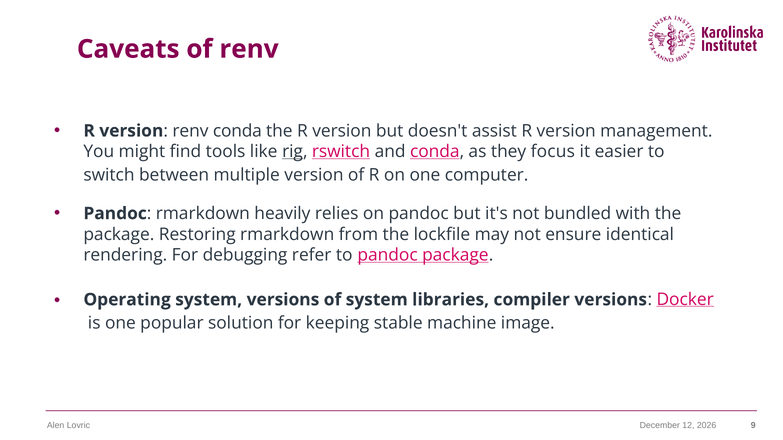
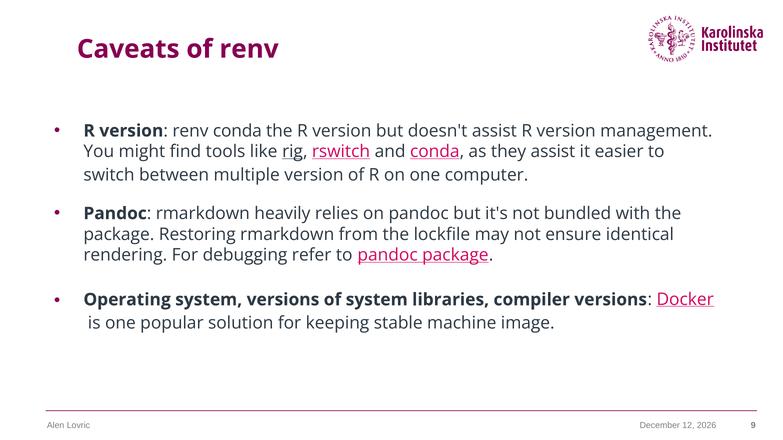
they focus: focus -> assist
